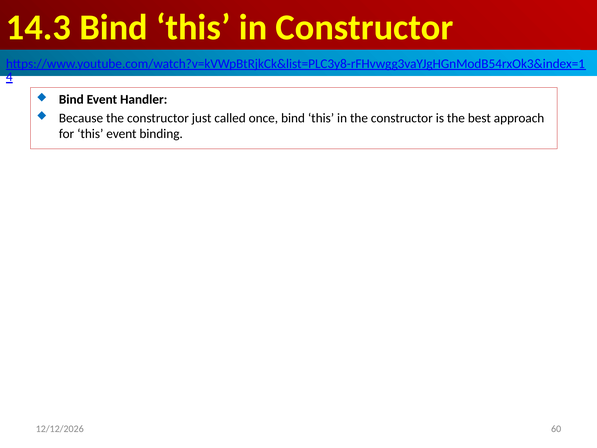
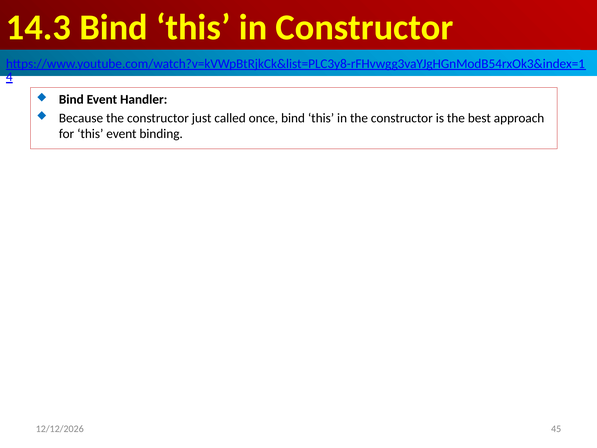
60: 60 -> 45
